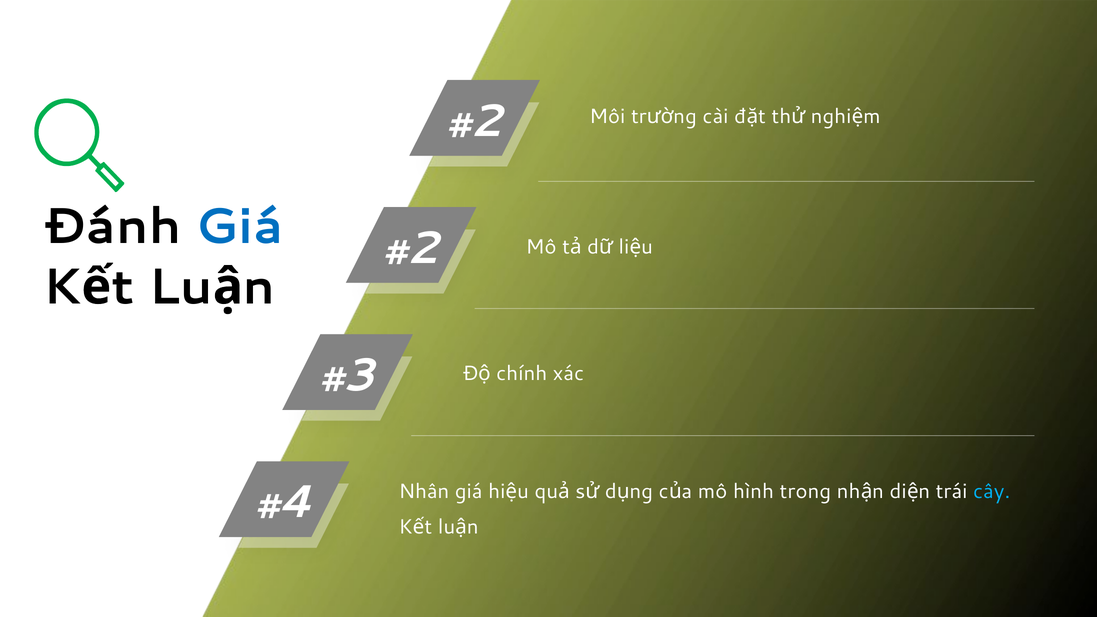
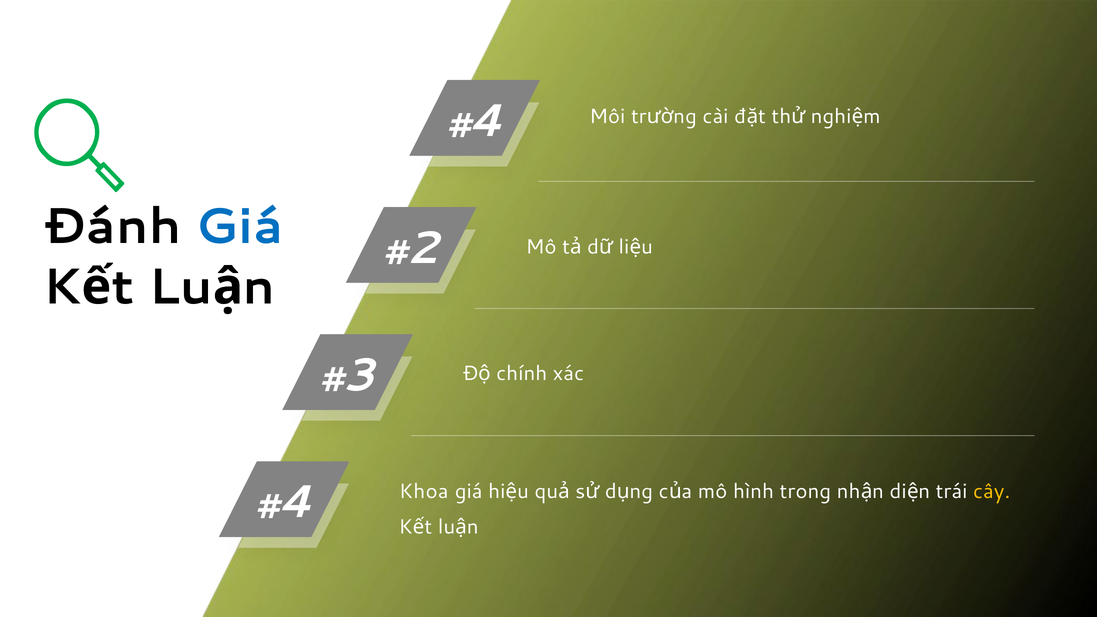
2 at (485, 121): 2 -> 4
Nhân: Nhân -> Khoa
cây colour: light blue -> yellow
